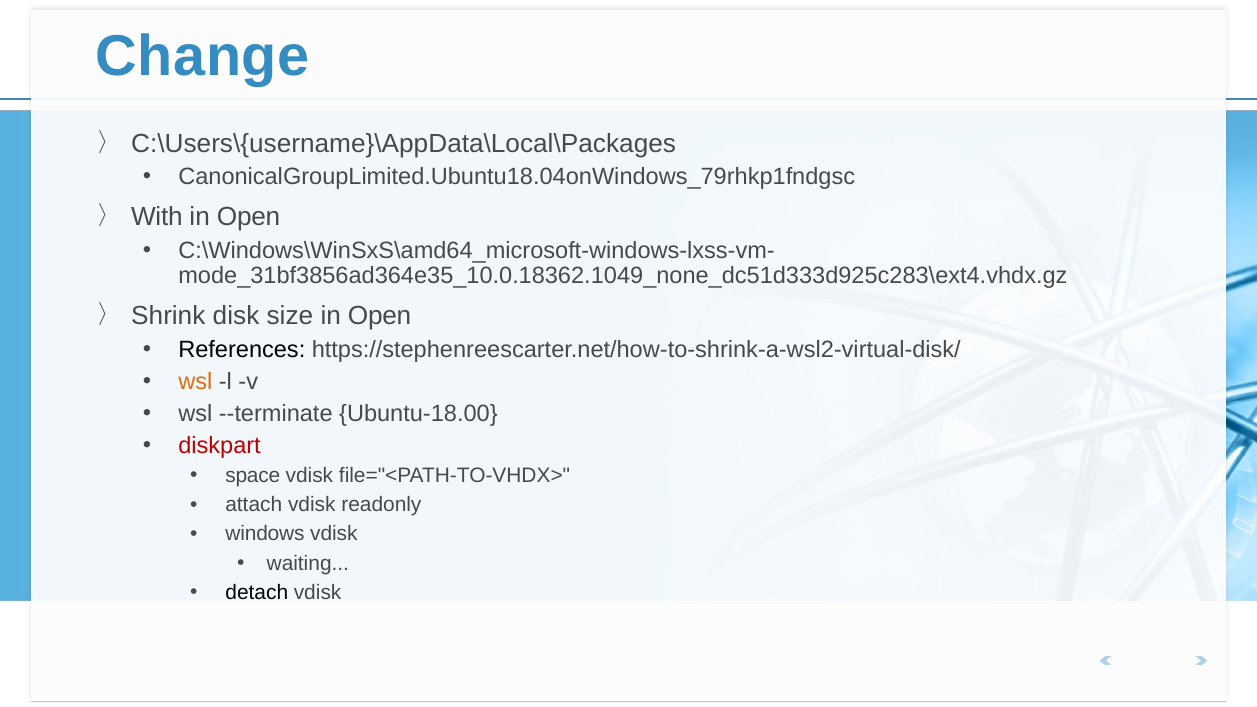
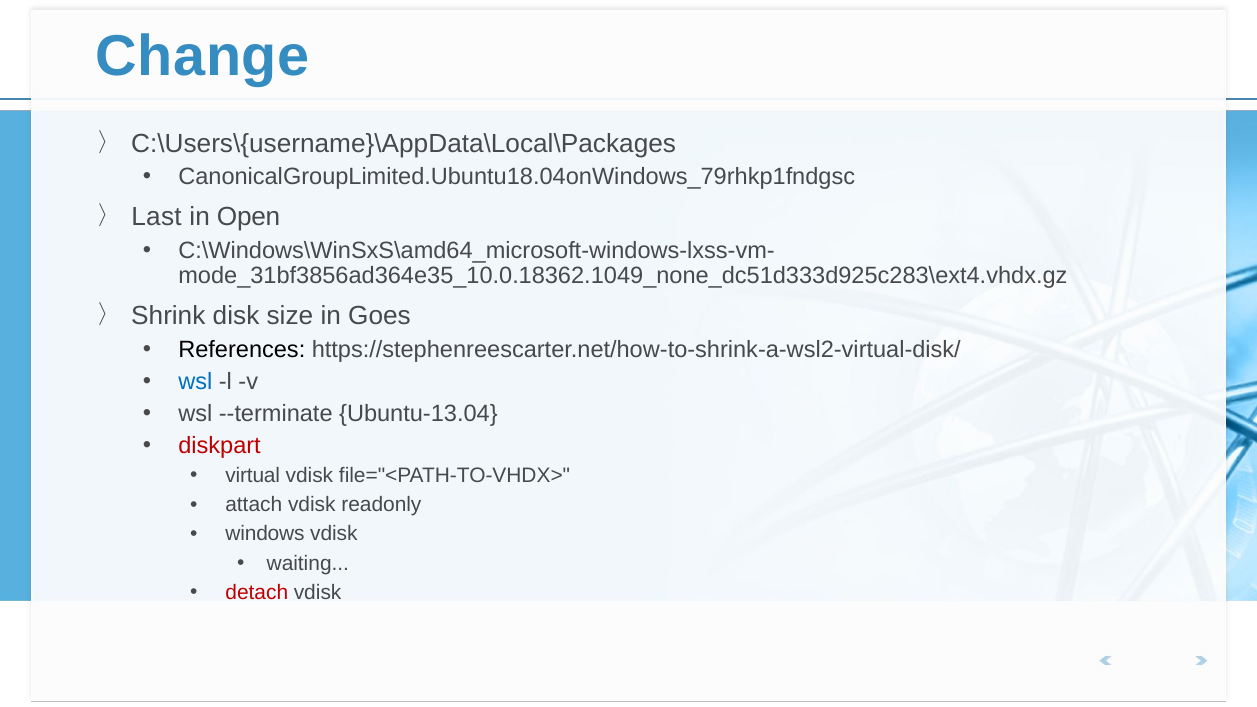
With: With -> Last
size in Open: Open -> Goes
wsl at (195, 381) colour: orange -> blue
Ubuntu-18.00: Ubuntu-18.00 -> Ubuntu-13.04
space: space -> virtual
detach colour: black -> red
